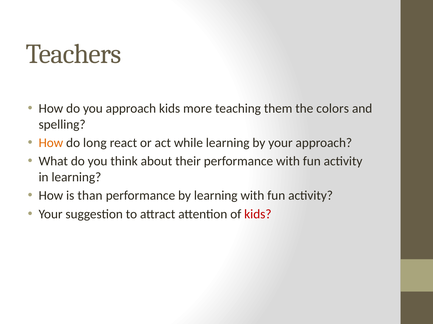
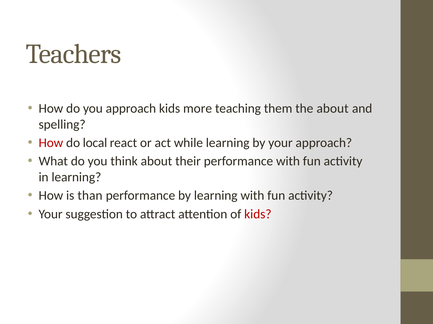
the colors: colors -> about
How at (51, 143) colour: orange -> red
long: long -> local
